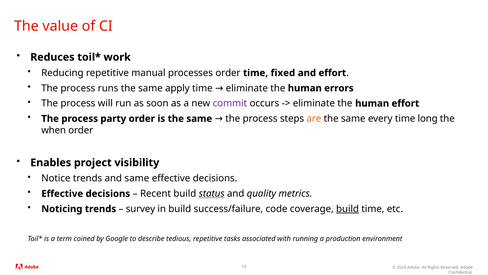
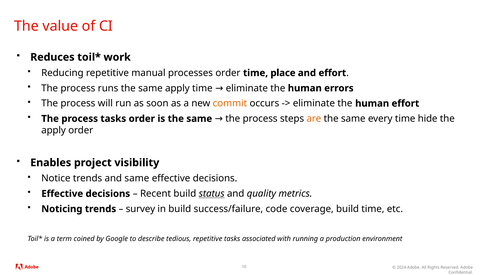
fixed: fixed -> place
commit colour: purple -> orange
process party: party -> tasks
long: long -> hide
when at (54, 130): when -> apply
build at (348, 209) underline: present -> none
